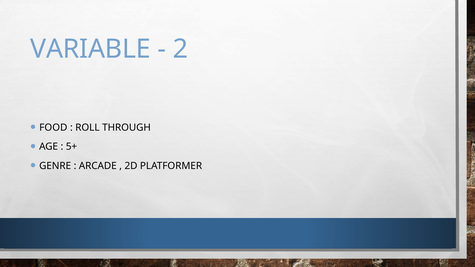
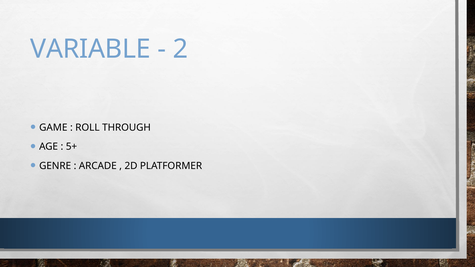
FOOD: FOOD -> GAME
